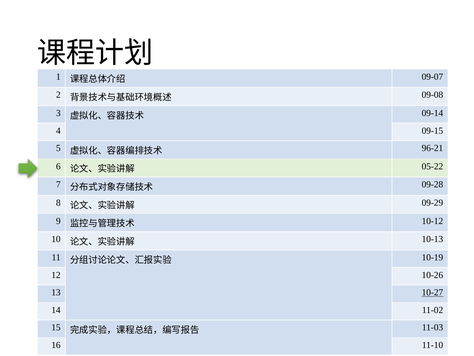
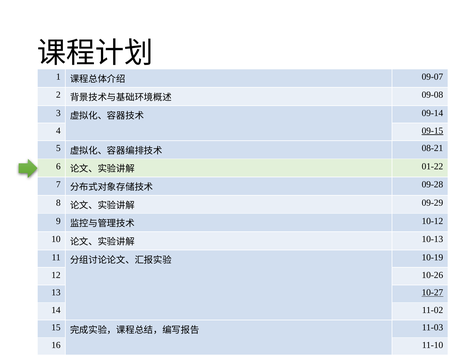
09-15 underline: none -> present
96-21: 96-21 -> 08-21
05-22: 05-22 -> 01-22
